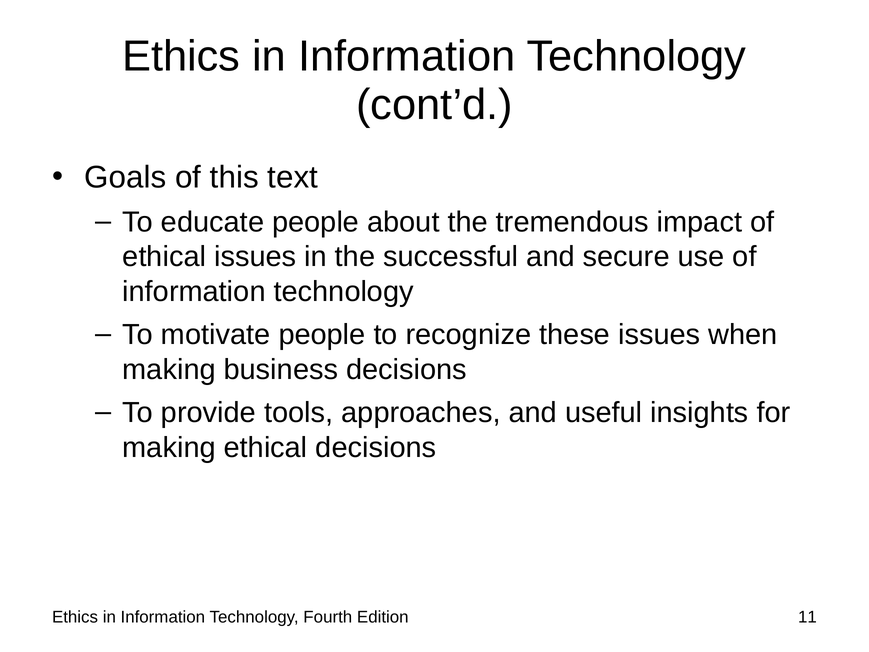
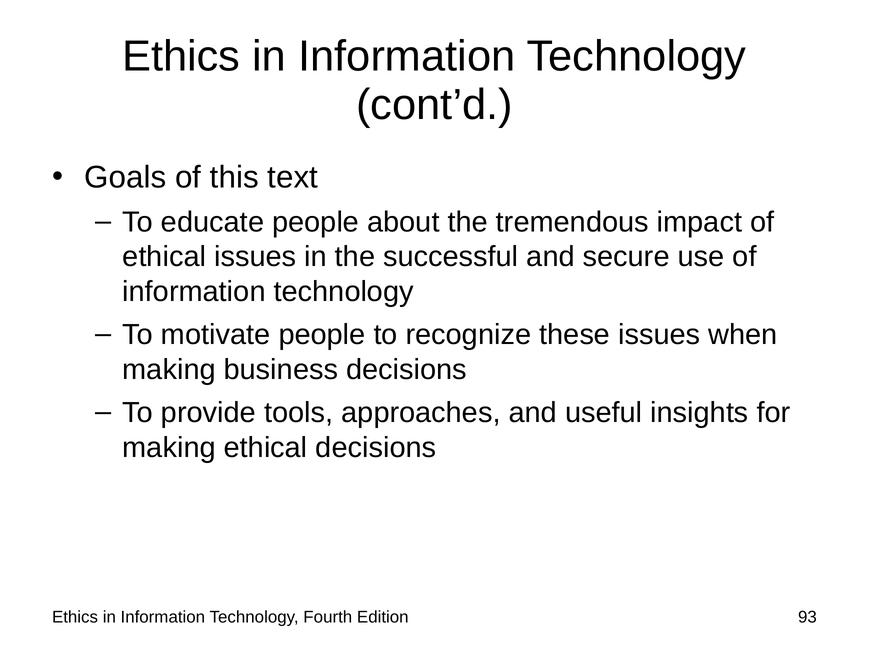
11: 11 -> 93
